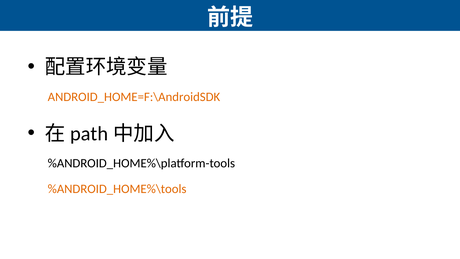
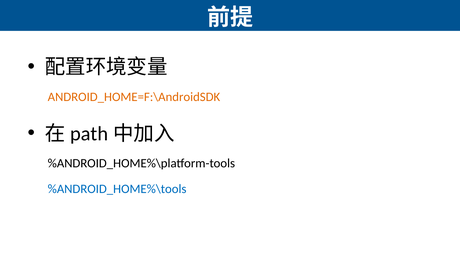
%ANDROID_HOME%\tools colour: orange -> blue
